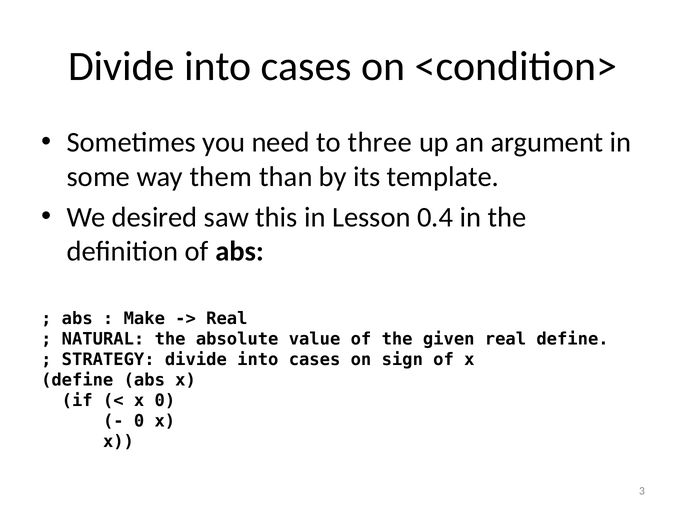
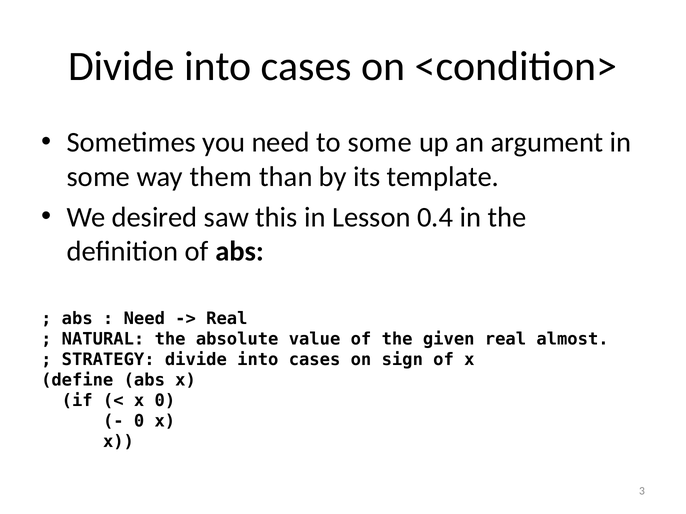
to three: three -> some
Make at (144, 319): Make -> Need
real define: define -> almost
